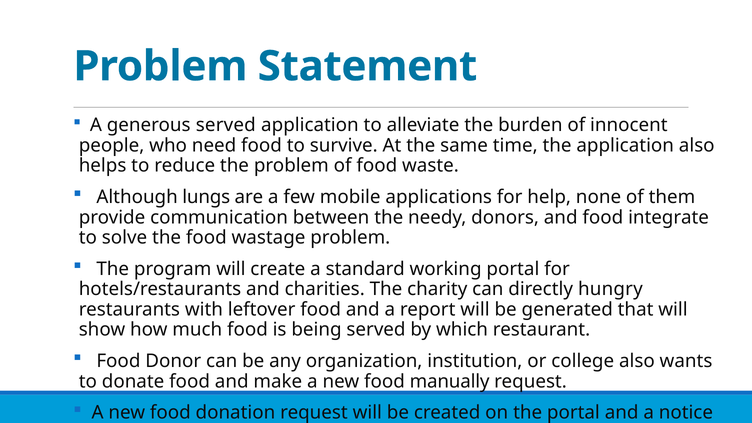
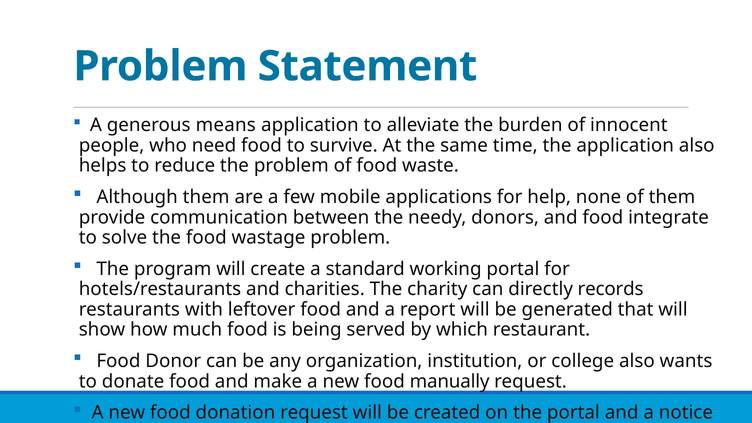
generous served: served -> means
Although lungs: lungs -> them
hungry: hungry -> records
